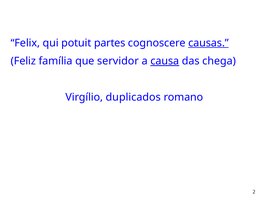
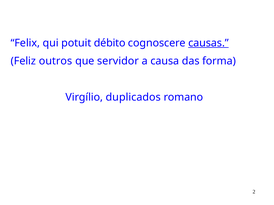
partes: partes -> débito
família: família -> outros
causa underline: present -> none
chega: chega -> forma
